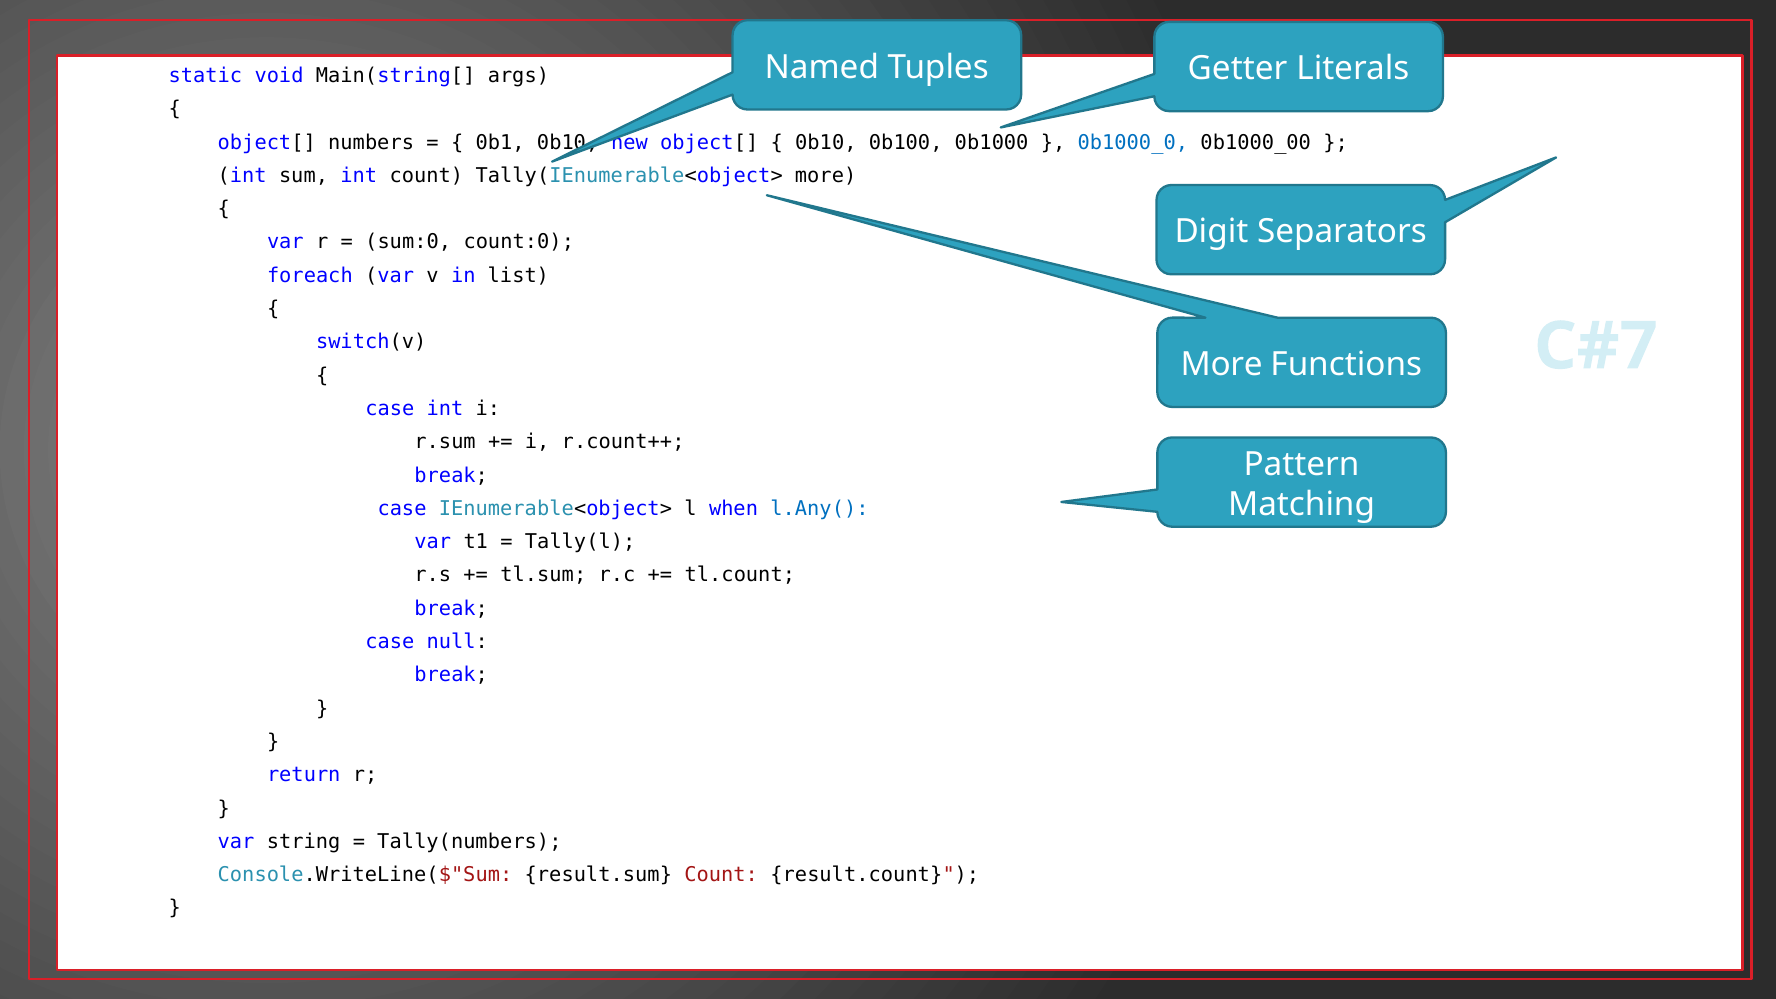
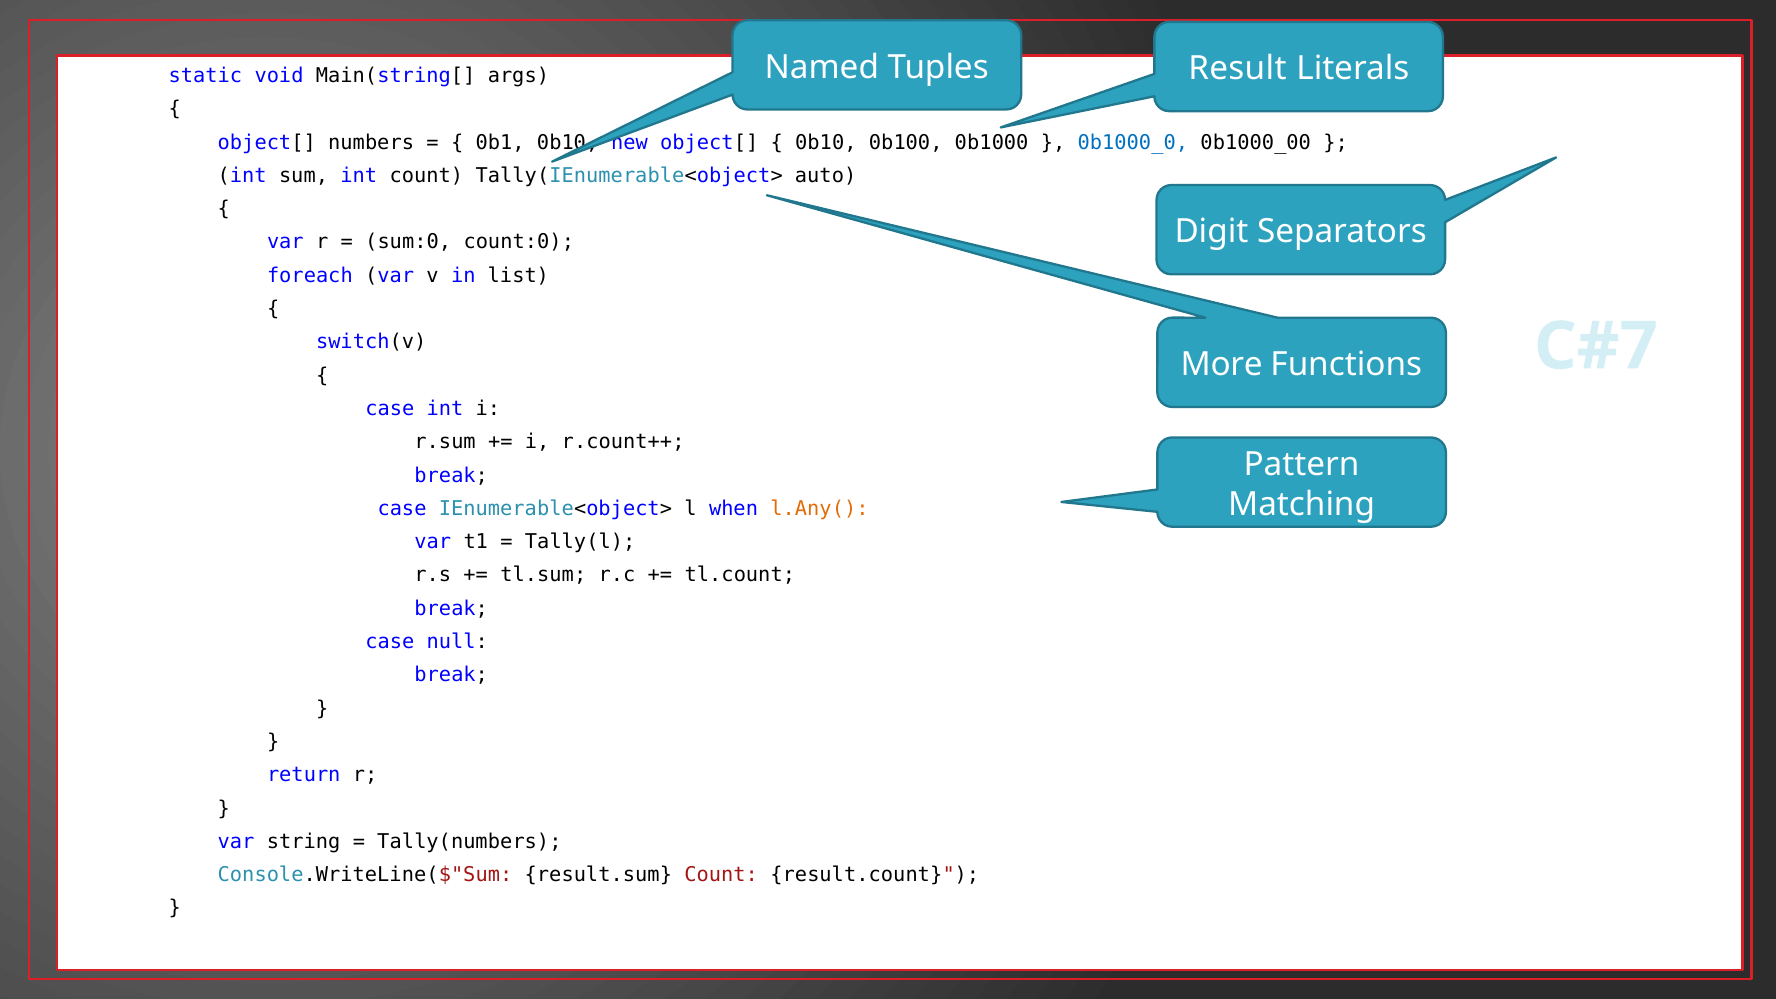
Getter: Getter -> Result
Tally(IEnumerable<object> more: more -> auto
l.Any( colour: blue -> orange
